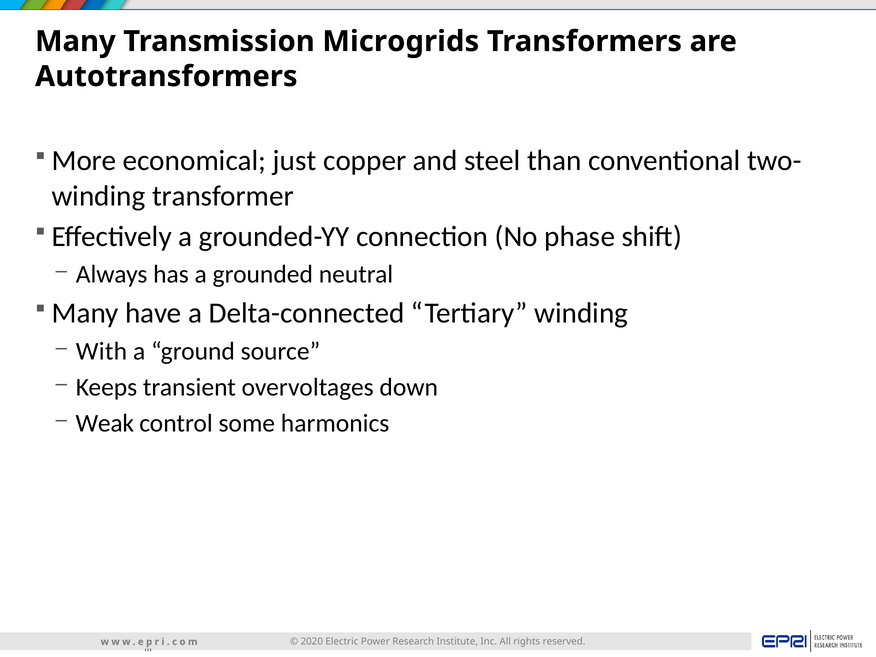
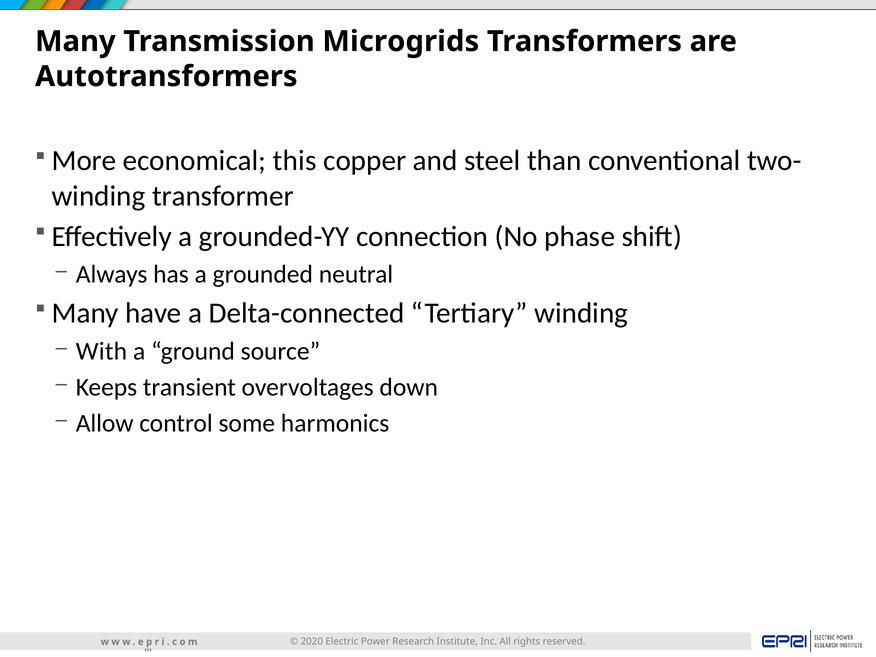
just: just -> this
Weak: Weak -> Allow
